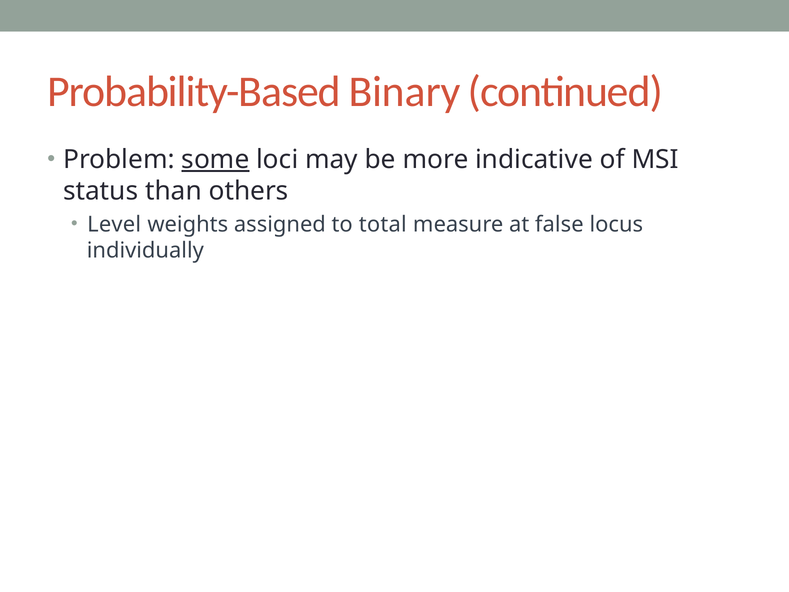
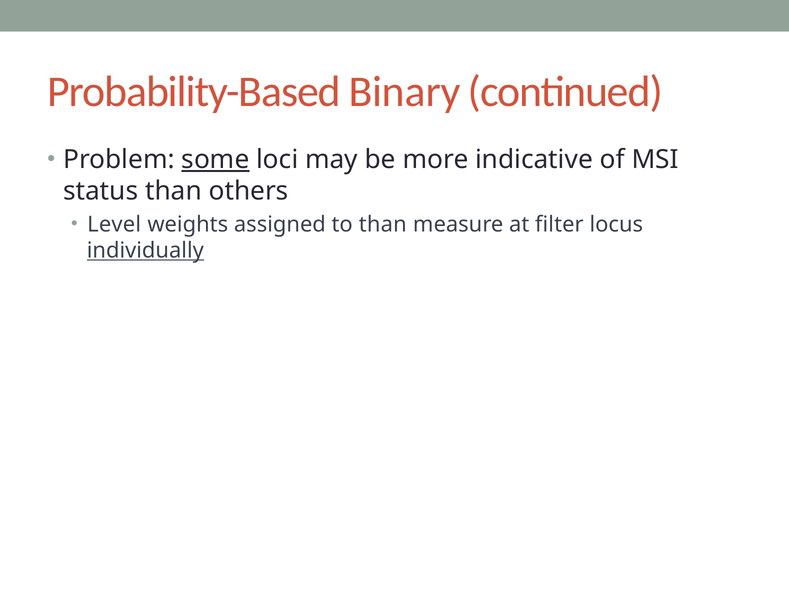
to total: total -> than
false: false -> filter
individually underline: none -> present
